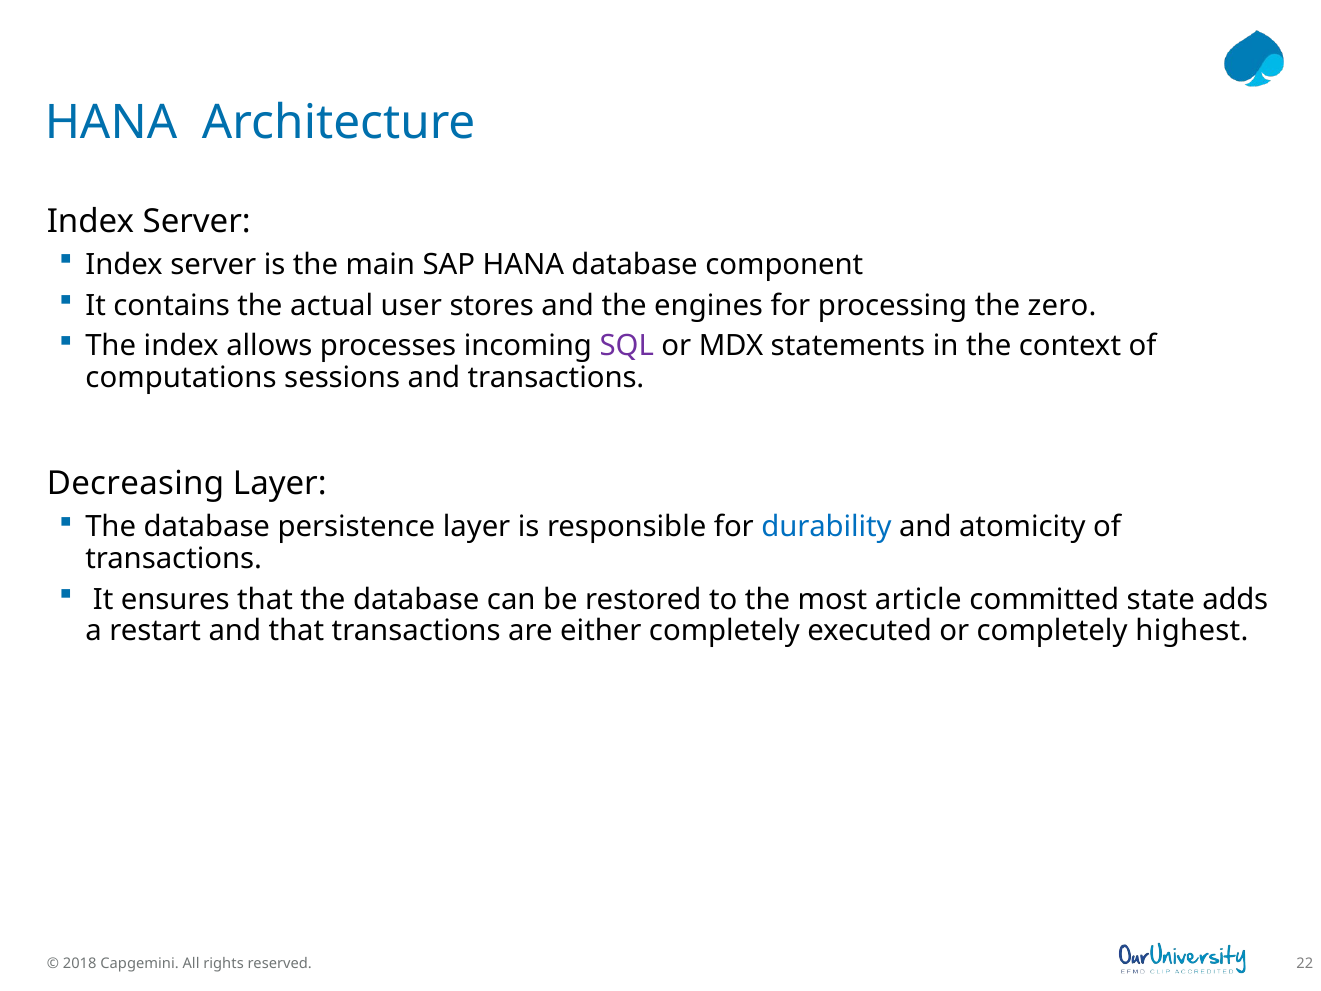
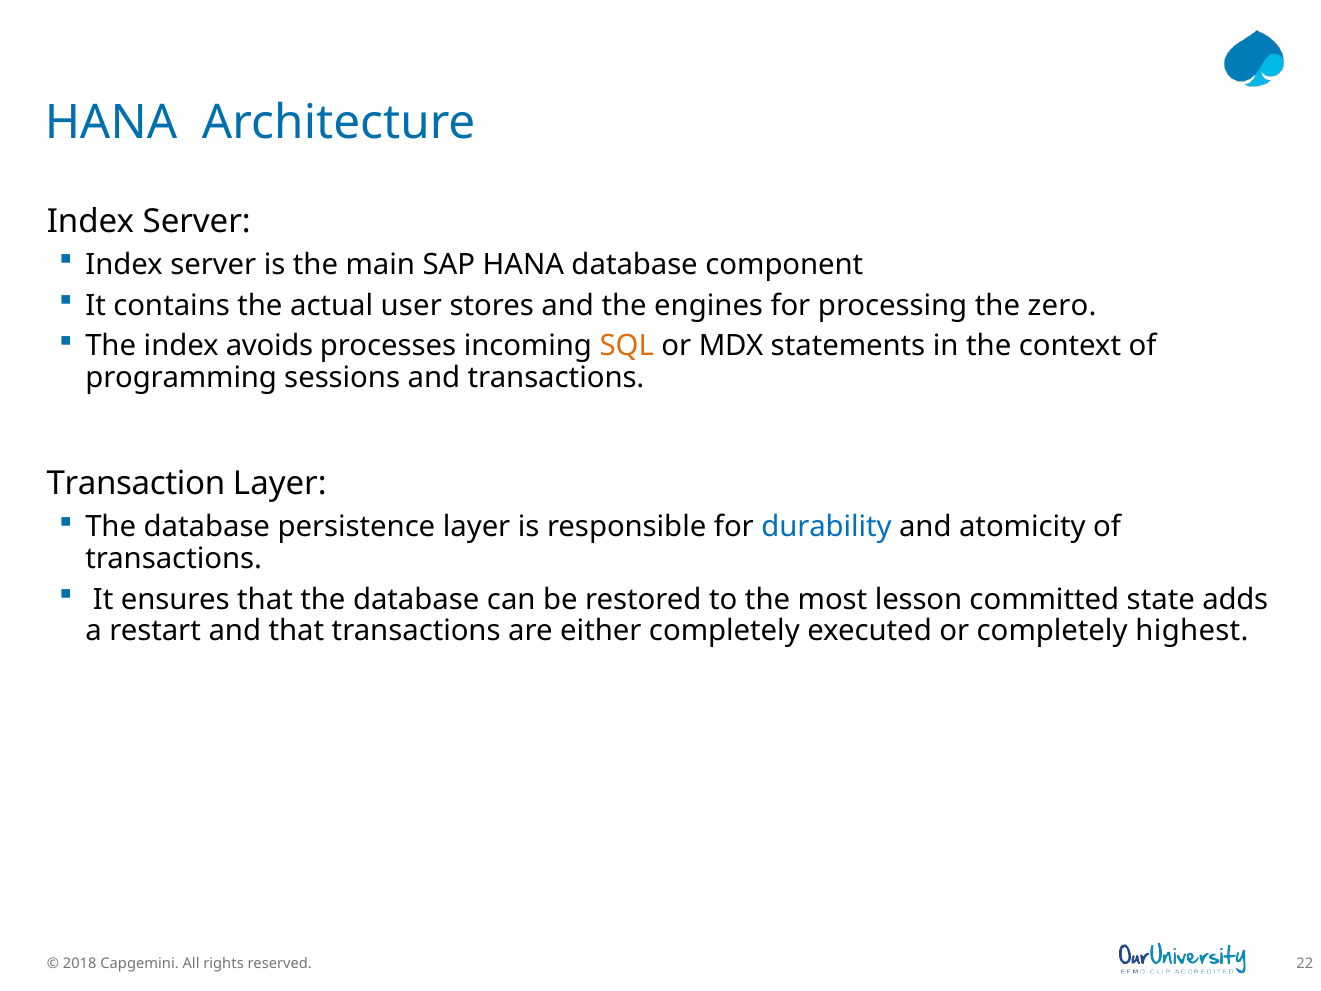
allows: allows -> avoids
SQL colour: purple -> orange
computations: computations -> programming
Decreasing: Decreasing -> Transaction
article: article -> lesson
